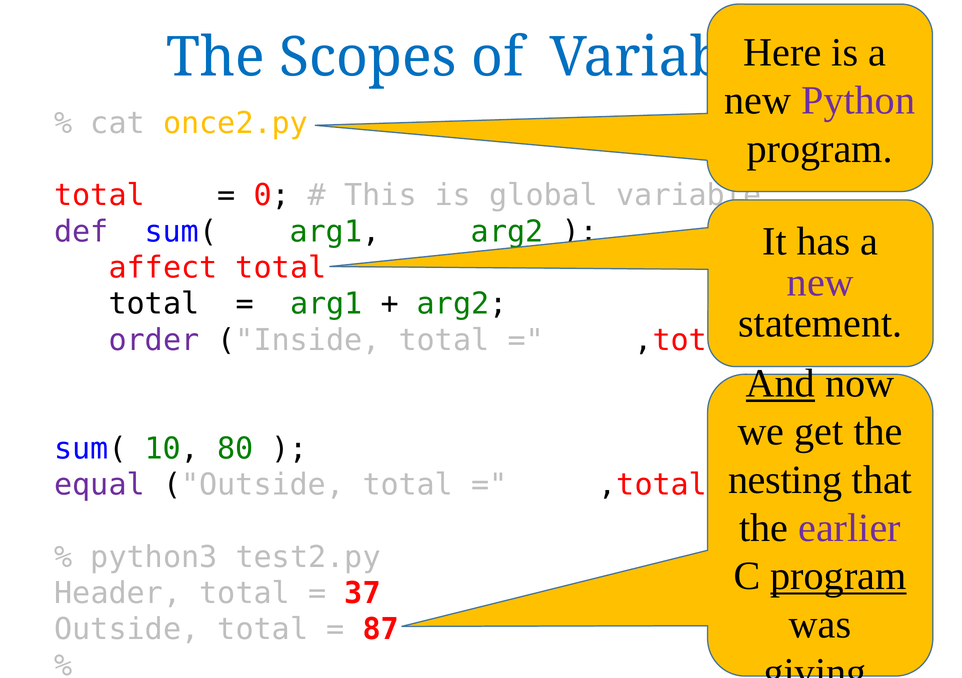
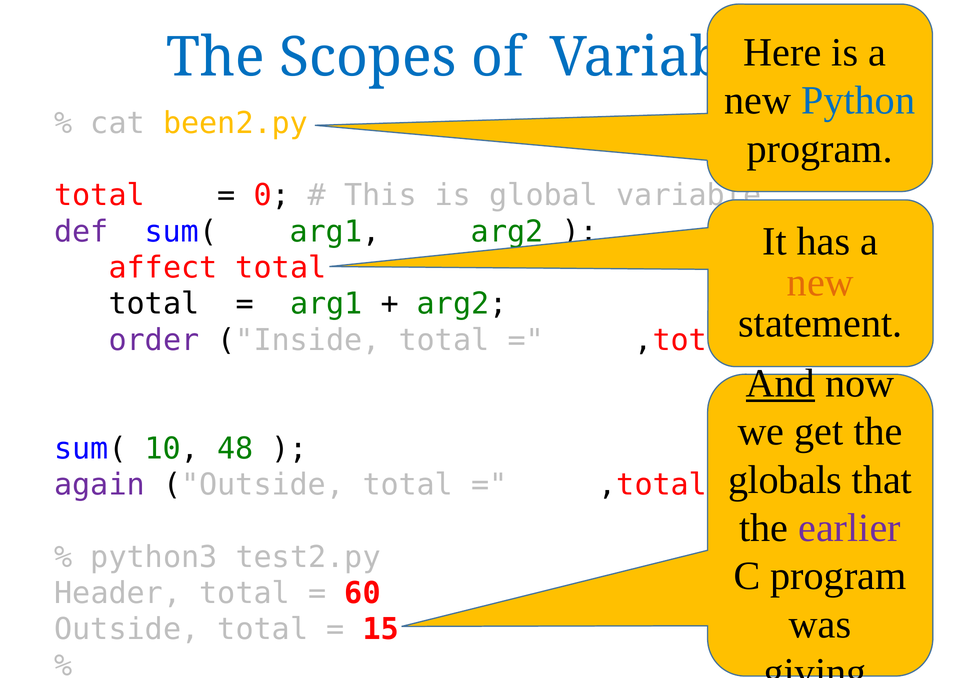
Python colour: purple -> blue
once2.py: once2.py -> been2.py
new at (820, 282) colour: purple -> orange
80: 80 -> 48
nesting: nesting -> globals
equal: equal -> again
program at (838, 576) underline: present -> none
37: 37 -> 60
87: 87 -> 15
